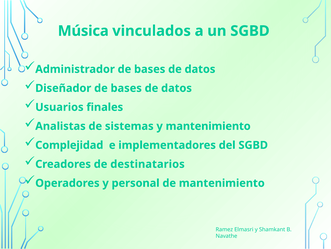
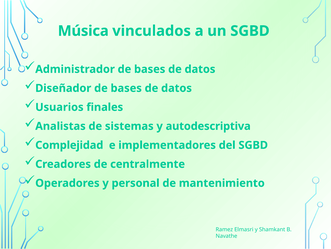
y mantenimiento: mantenimiento -> autodescriptiva
destinatarios: destinatarios -> centralmente
